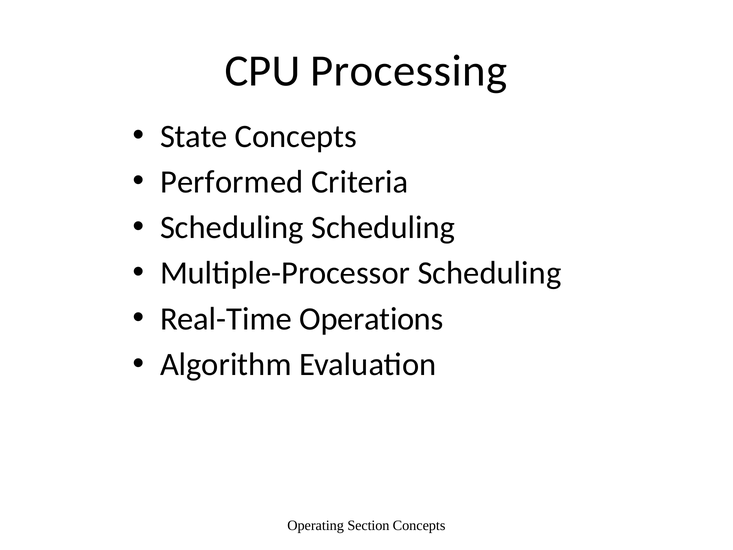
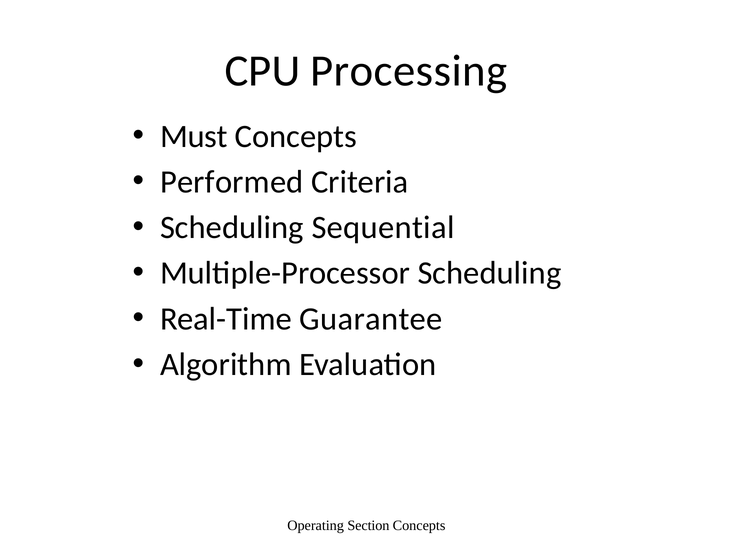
State: State -> Must
Scheduling Scheduling: Scheduling -> Sequential
Operations: Operations -> Guarantee
